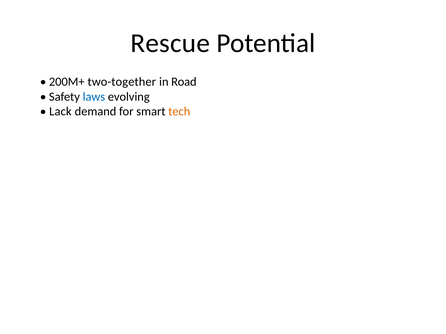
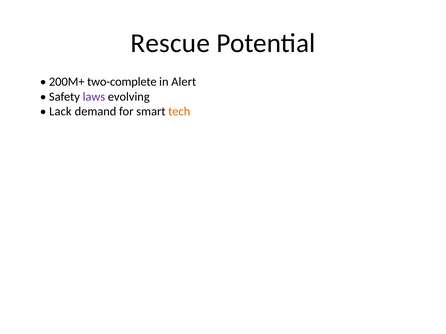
two-together: two-together -> two-complete
Road: Road -> Alert
laws colour: blue -> purple
